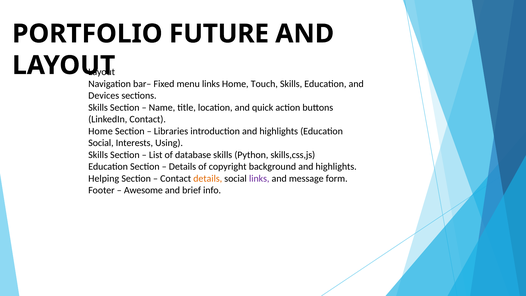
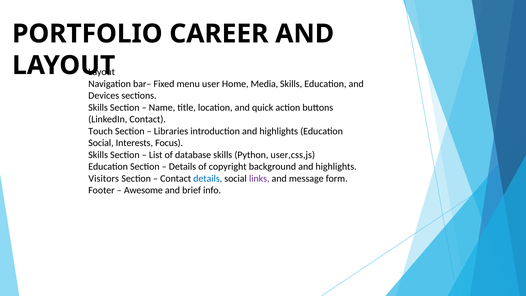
FUTURE: FUTURE -> CAREER
menu links: links -> user
Touch: Touch -> Media
Home at (101, 131): Home -> Touch
Using: Using -> Focus
skills,css,js: skills,css,js -> user,css,js
Helping: Helping -> Visitors
details at (208, 178) colour: orange -> blue
